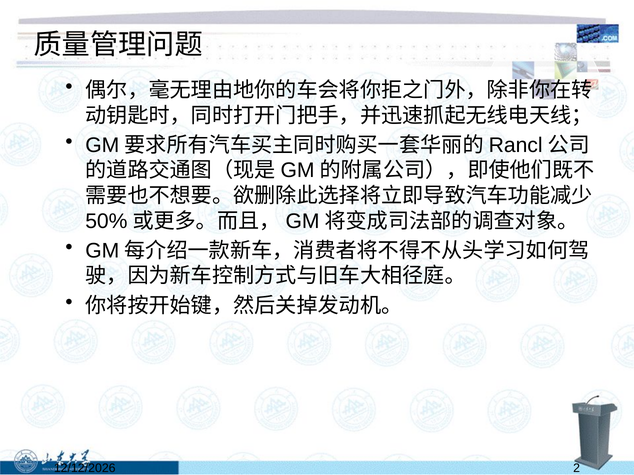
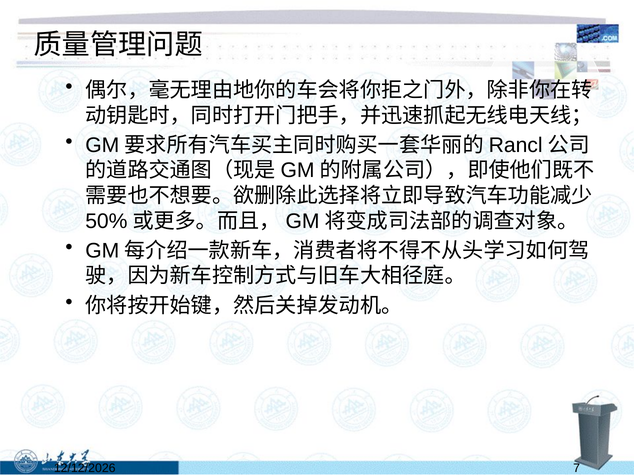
2: 2 -> 7
